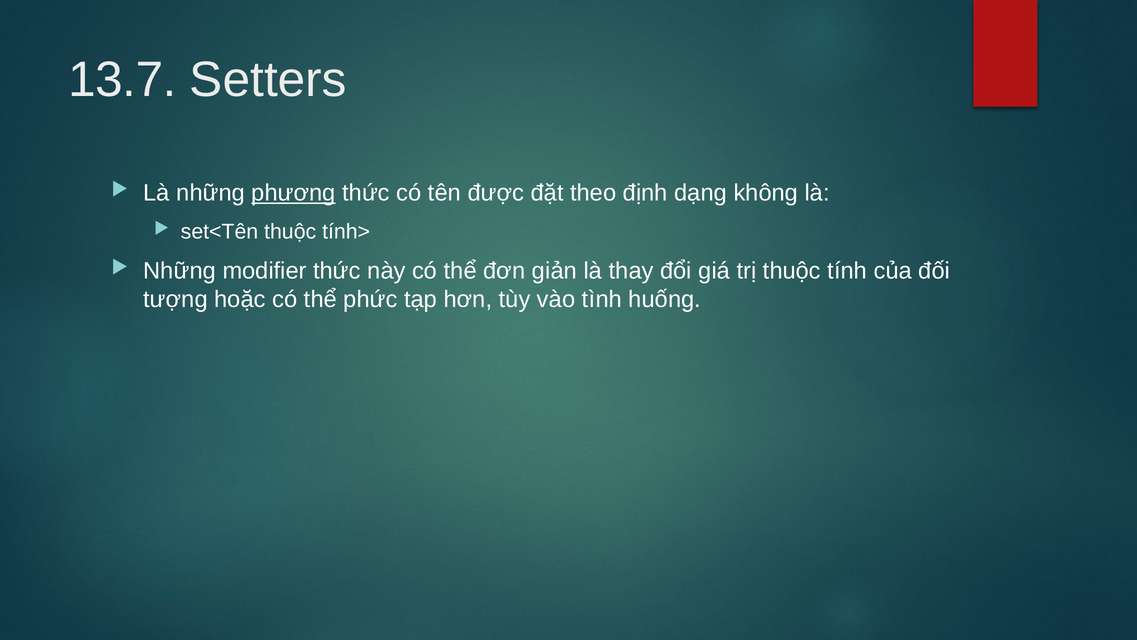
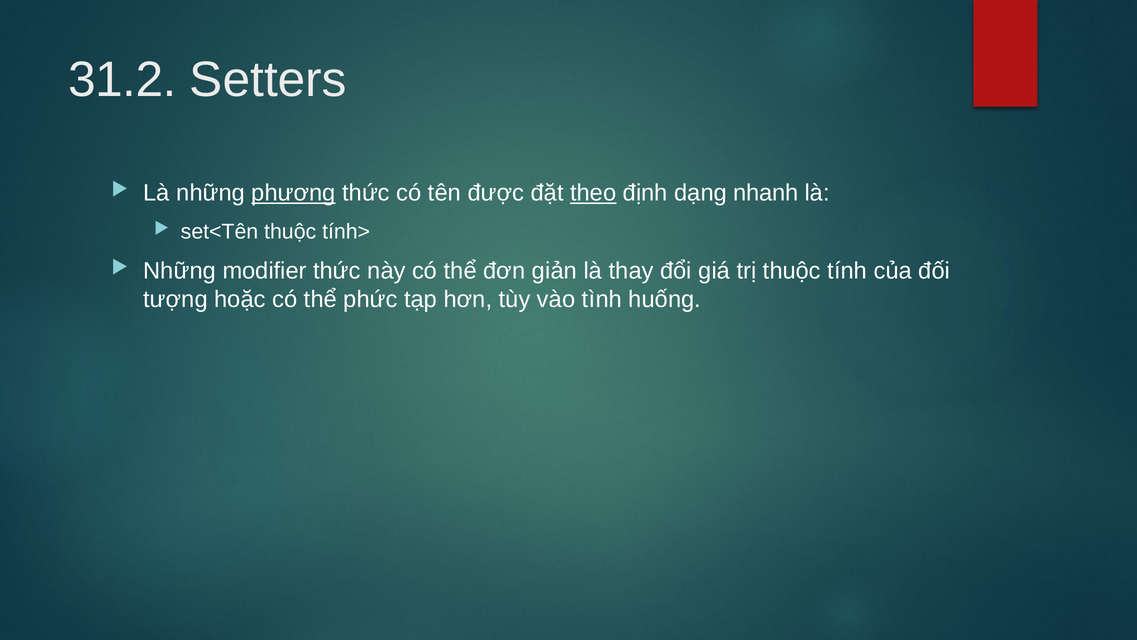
13.7: 13.7 -> 31.2
theo underline: none -> present
không: không -> nhanh
